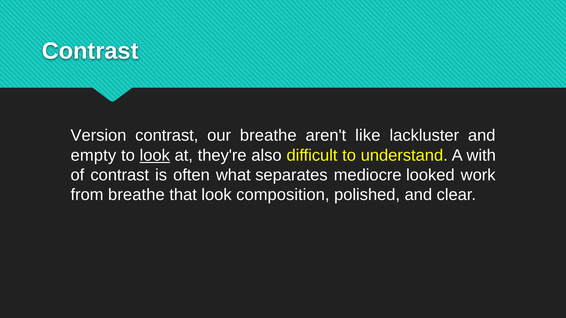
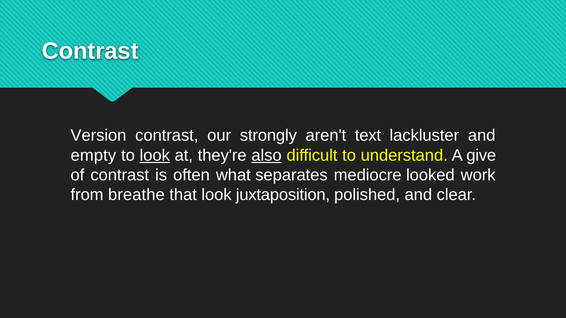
our breathe: breathe -> strongly
like: like -> text
also underline: none -> present
with: with -> give
composition: composition -> juxtaposition
